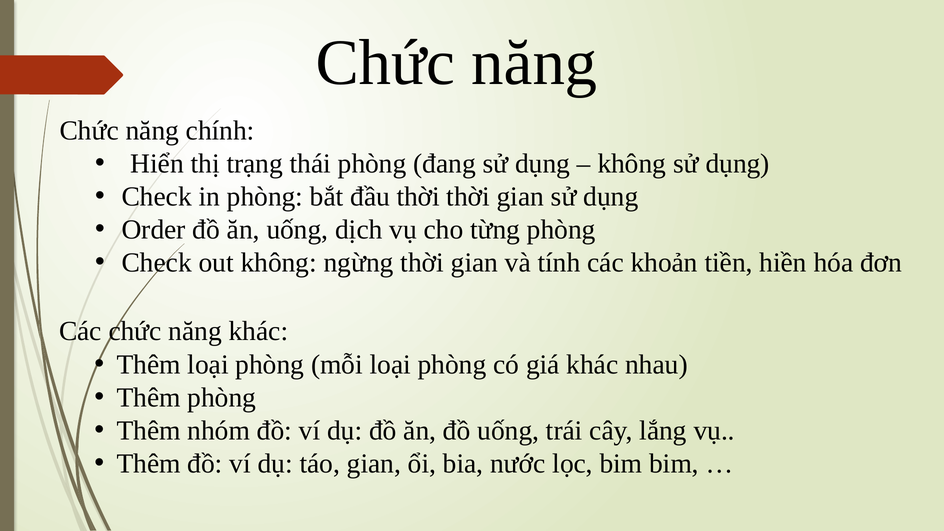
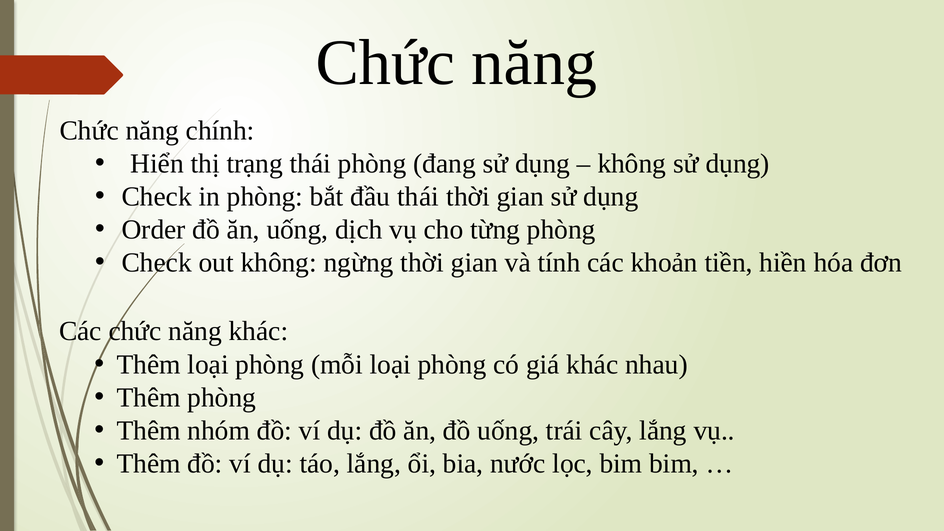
đầu thời: thời -> thái
táo gian: gian -> lắng
